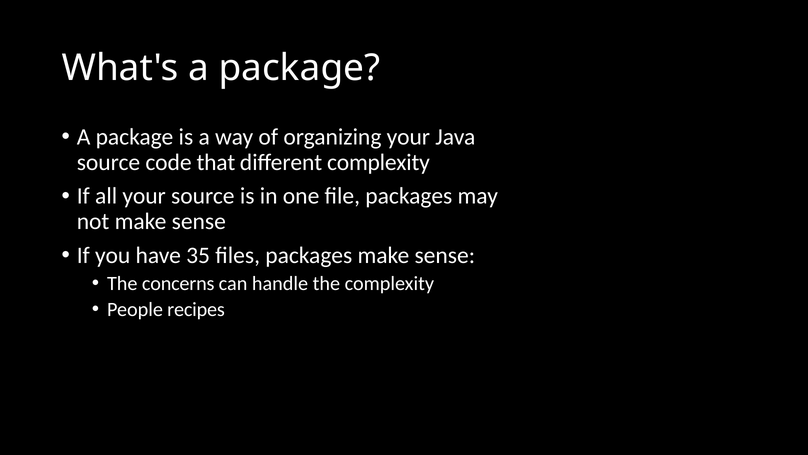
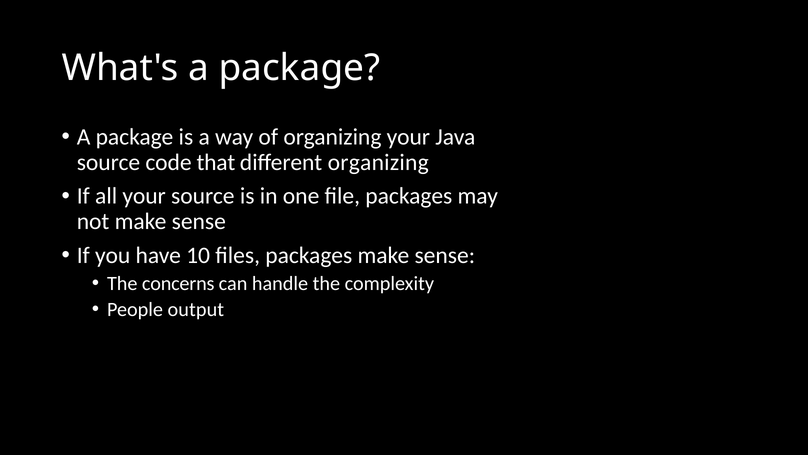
different complexity: complexity -> organizing
35: 35 -> 10
recipes: recipes -> output
